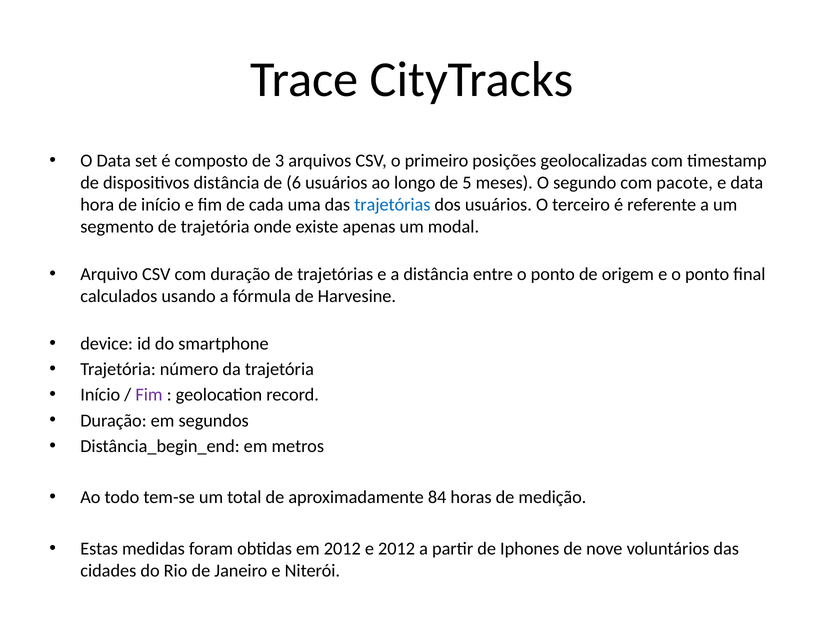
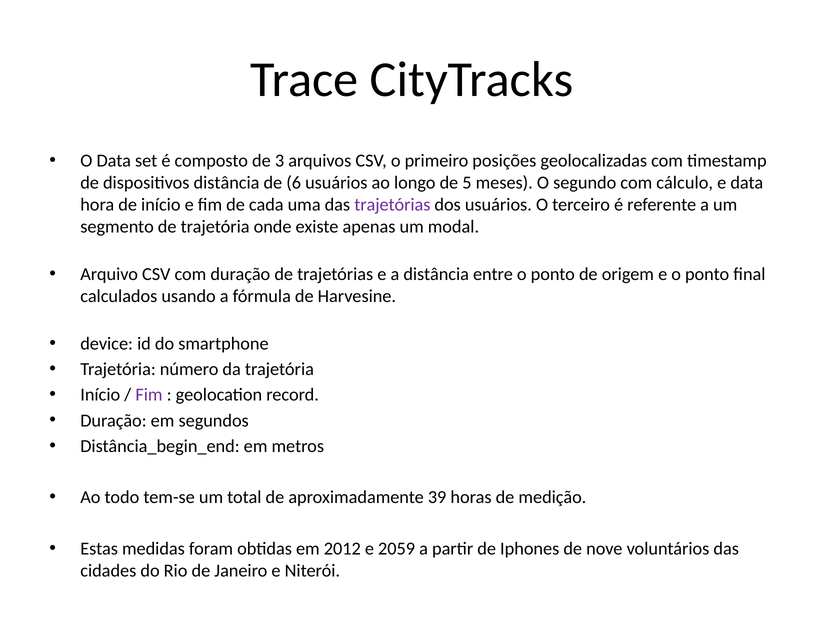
pacote: pacote -> cálculo
trajetórias at (392, 205) colour: blue -> purple
84: 84 -> 39
e 2012: 2012 -> 2059
